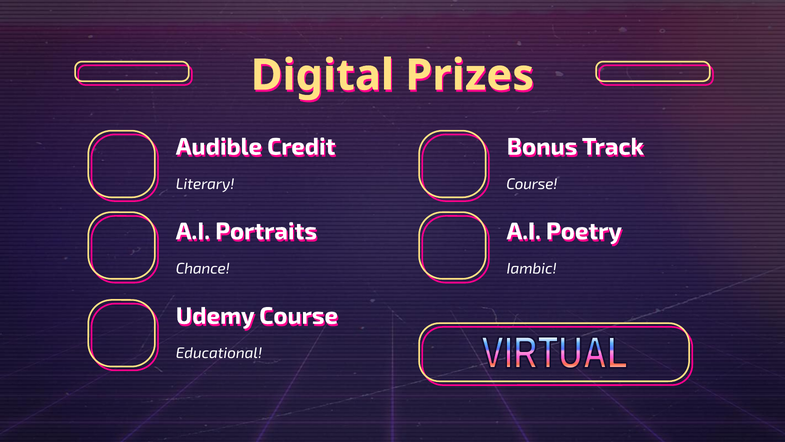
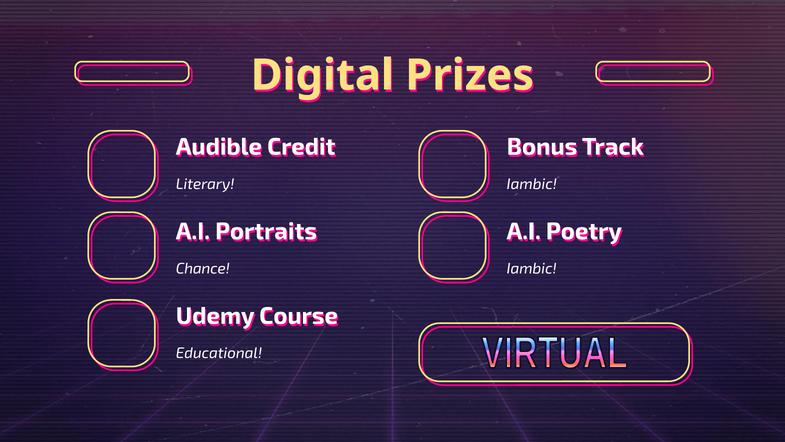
Course at (532, 184): Course -> Iambic
